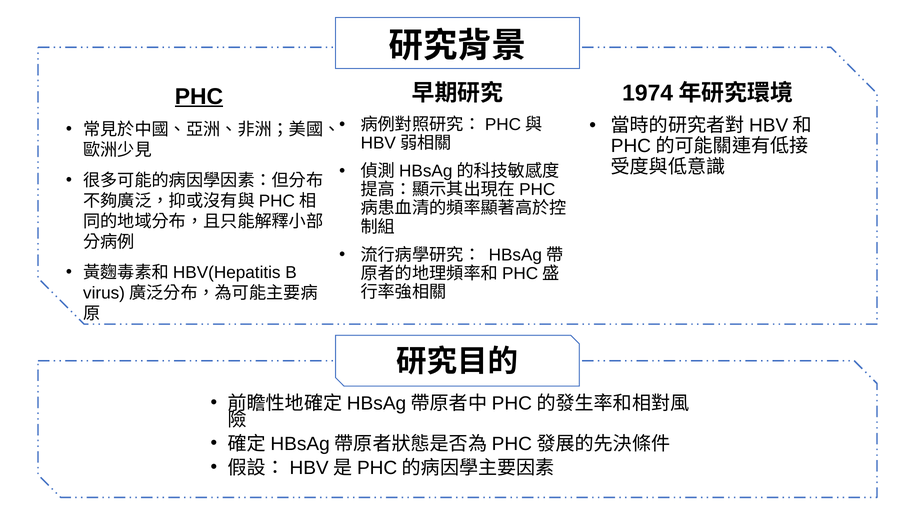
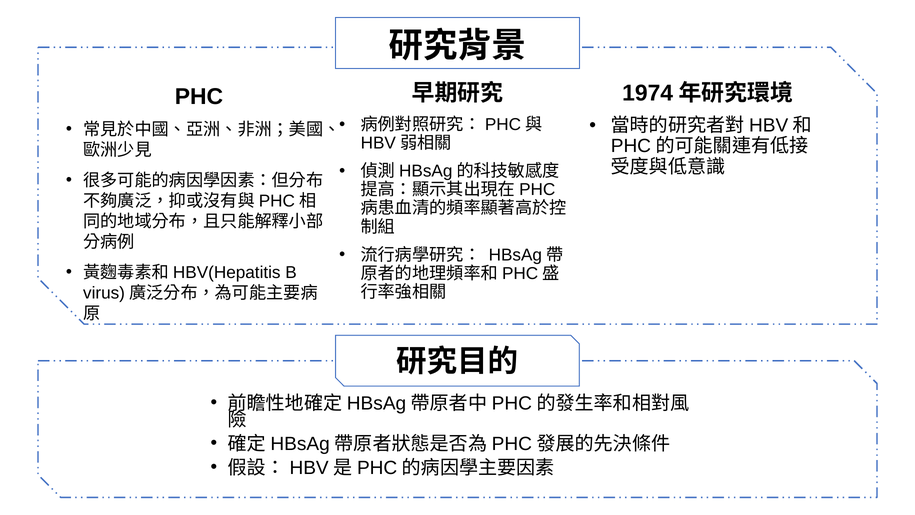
PHC underline: present -> none
